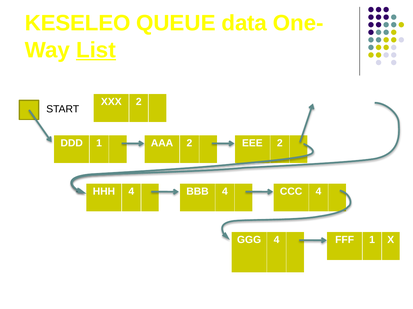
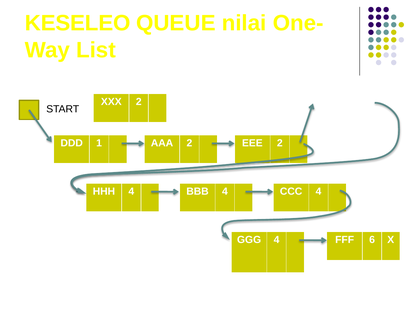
data: data -> nilai
List underline: present -> none
FFF 1: 1 -> 6
